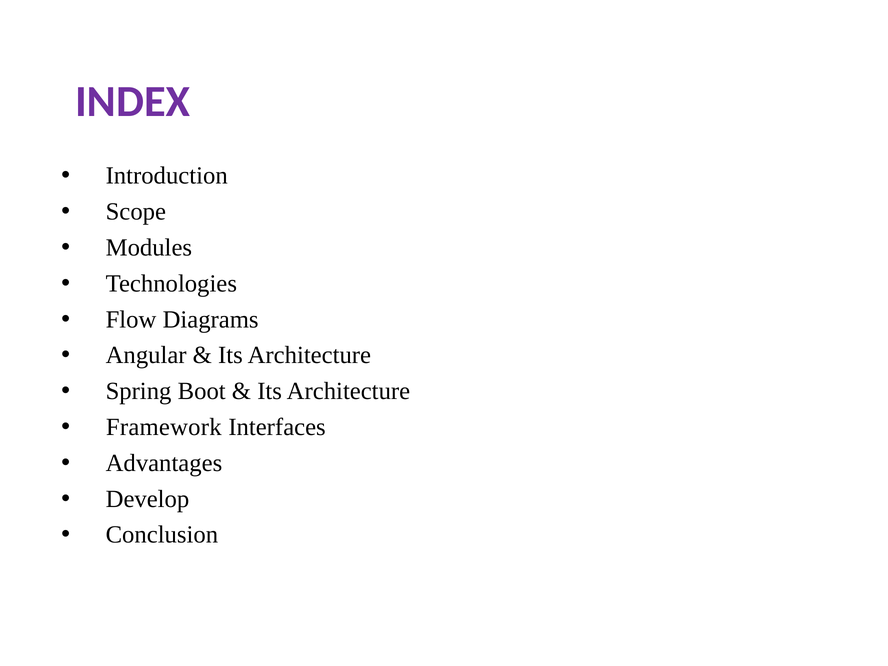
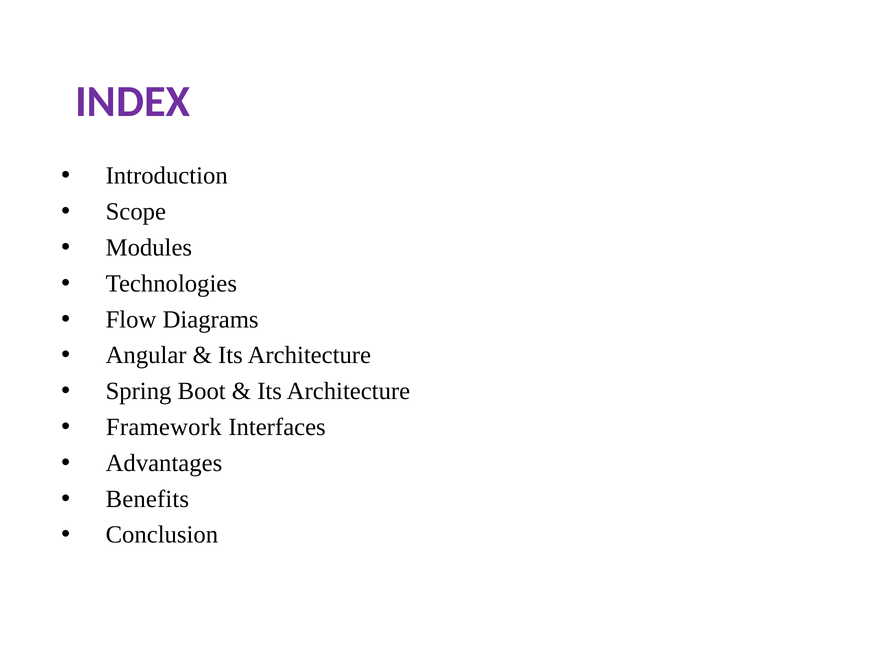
Develop: Develop -> Benefits
